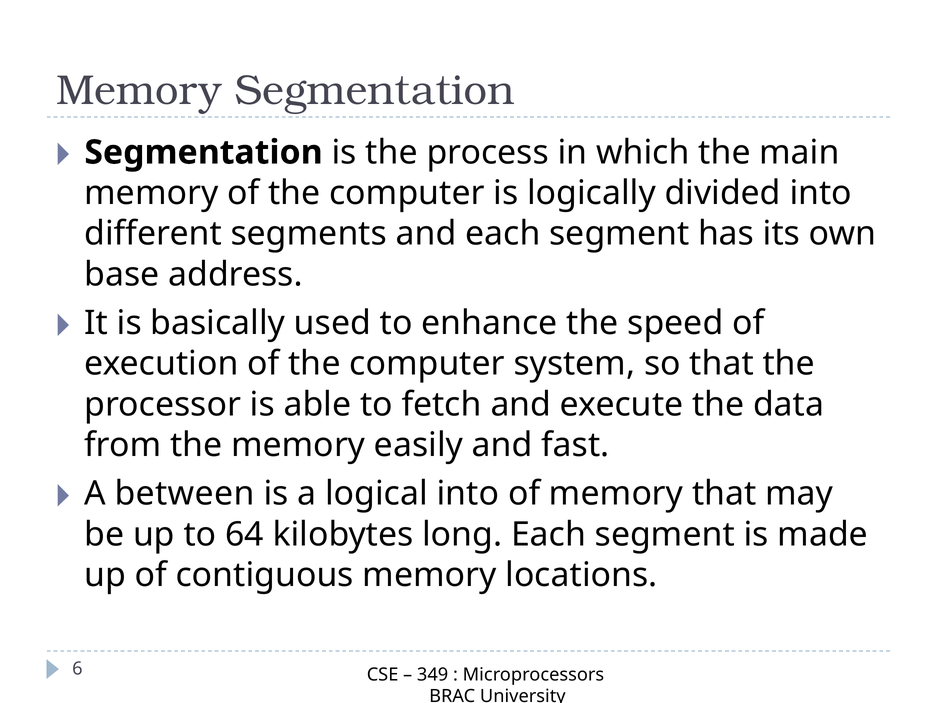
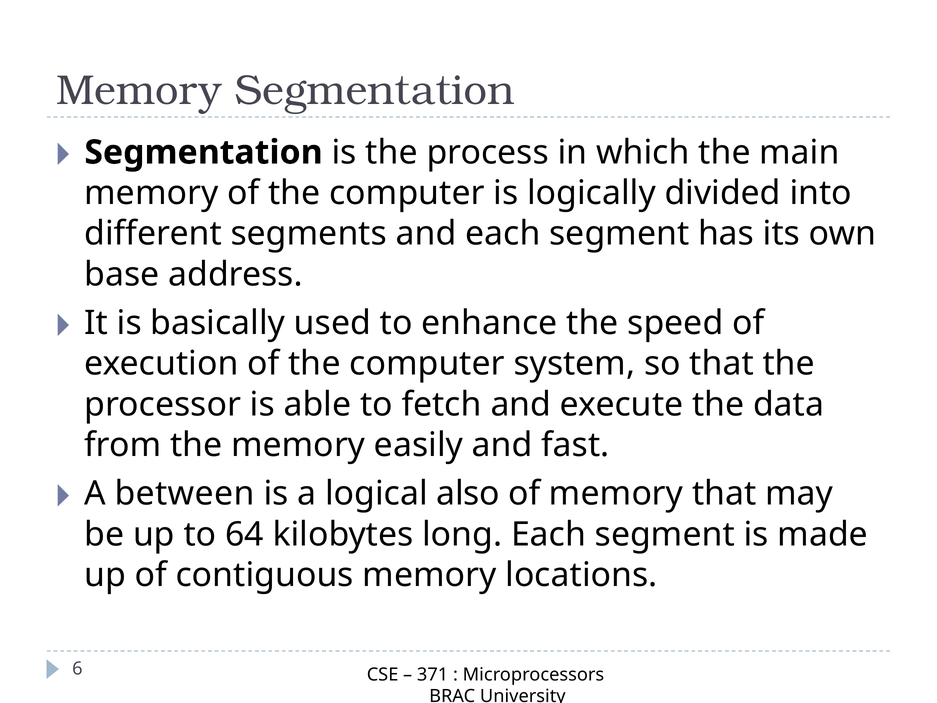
logical into: into -> also
349: 349 -> 371
